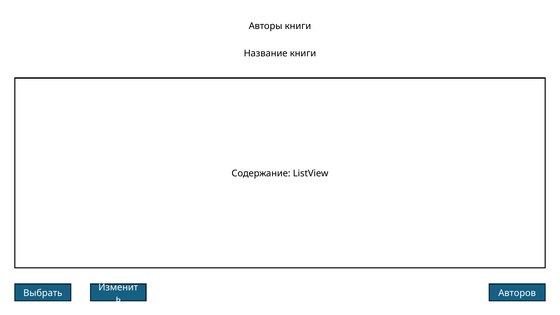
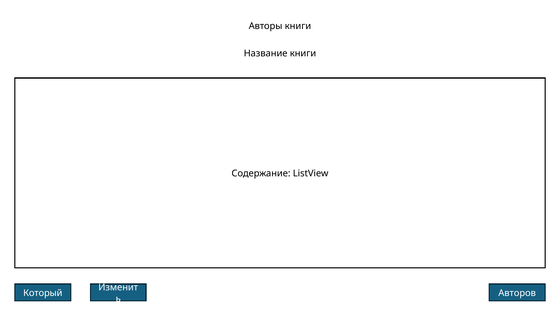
Выбрать: Выбрать -> Который
